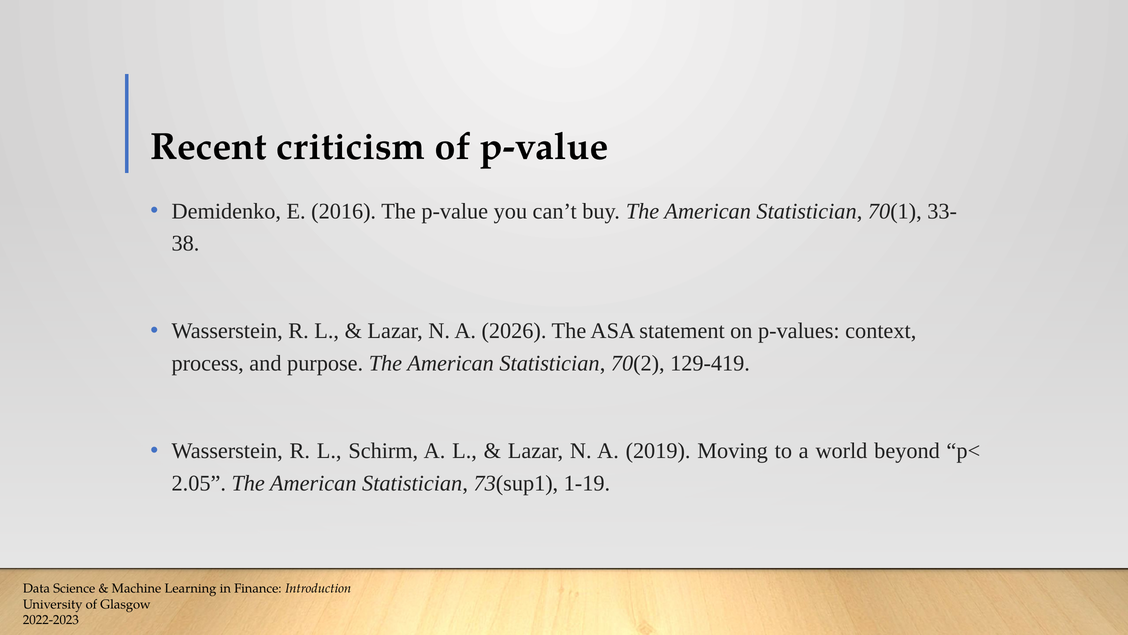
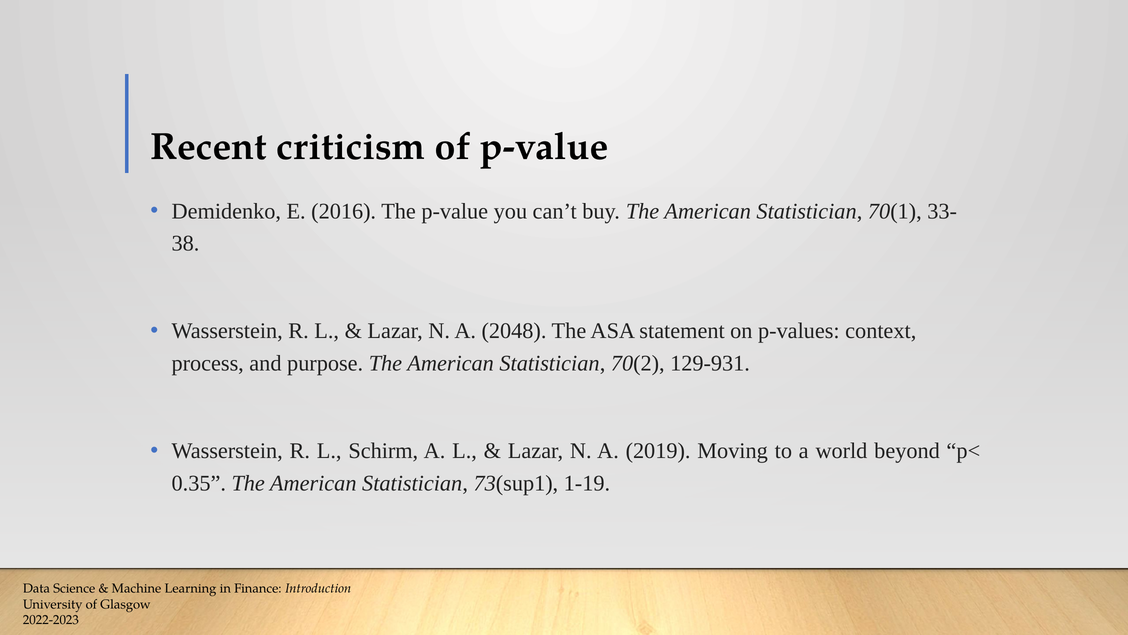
2026: 2026 -> 2048
129-419: 129-419 -> 129-931
2.05: 2.05 -> 0.35
